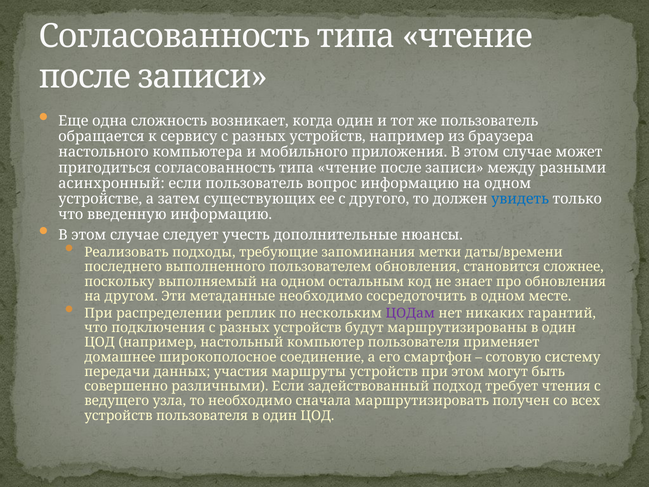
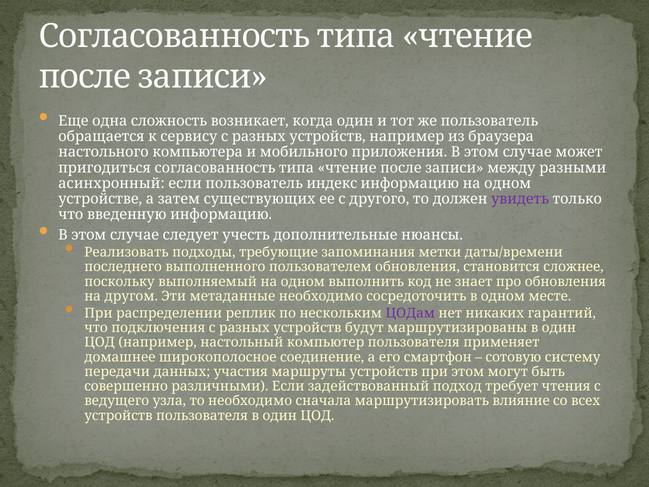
вопрос: вопрос -> индекс
увидеть colour: blue -> purple
остальным: остальным -> выполнить
получен: получен -> влияние
